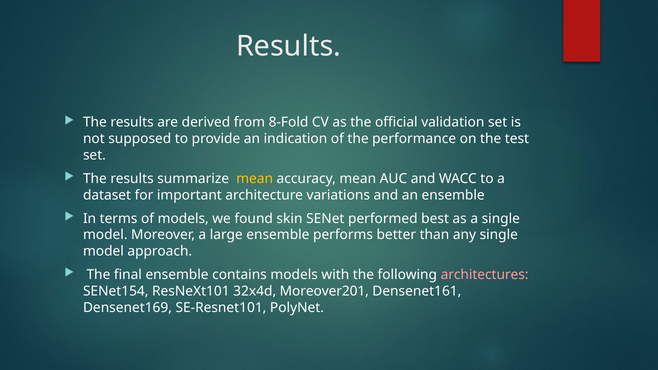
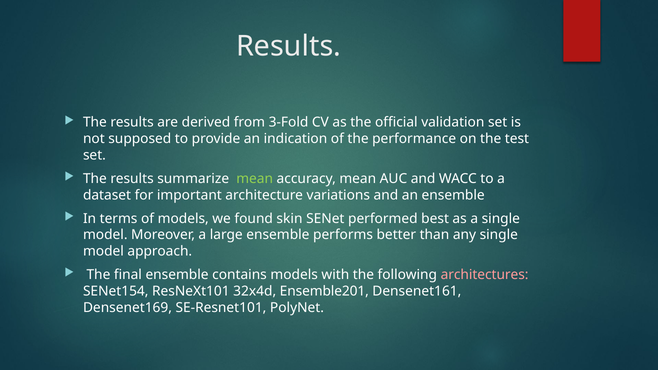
8-Fold: 8-Fold -> 3-Fold
mean at (255, 179) colour: yellow -> light green
Moreover201: Moreover201 -> Ensemble201
